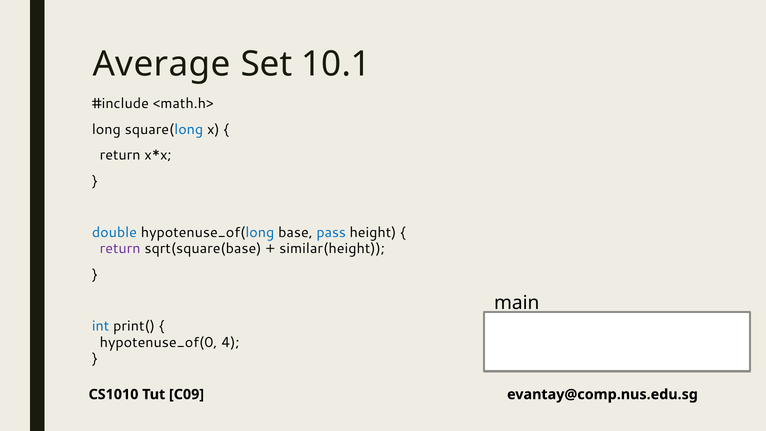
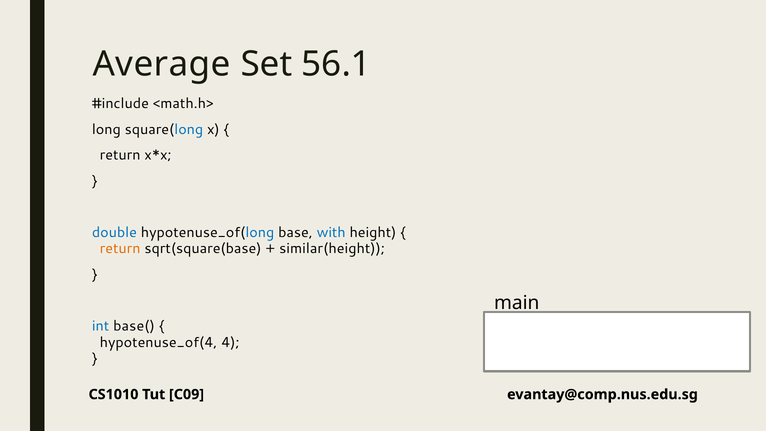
10.1: 10.1 -> 56.1
pass: pass -> with
return at (120, 249) colour: purple -> orange
print(: print( -> base(
hypotenuse_of(0: hypotenuse_of(0 -> hypotenuse_of(4
